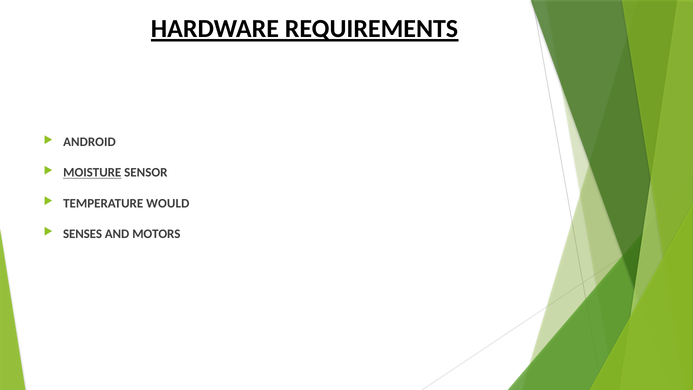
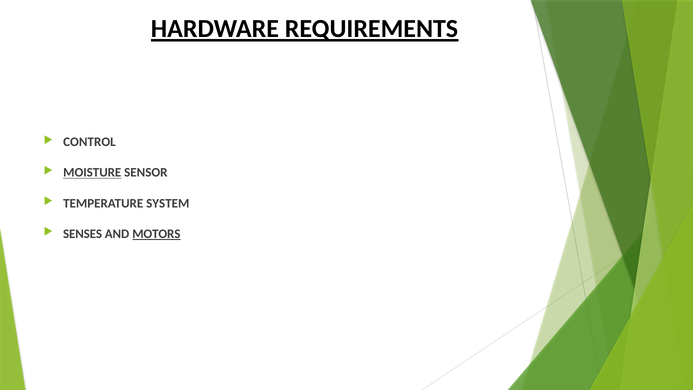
ANDROID: ANDROID -> CONTROL
WOULD: WOULD -> SYSTEM
MOTORS underline: none -> present
